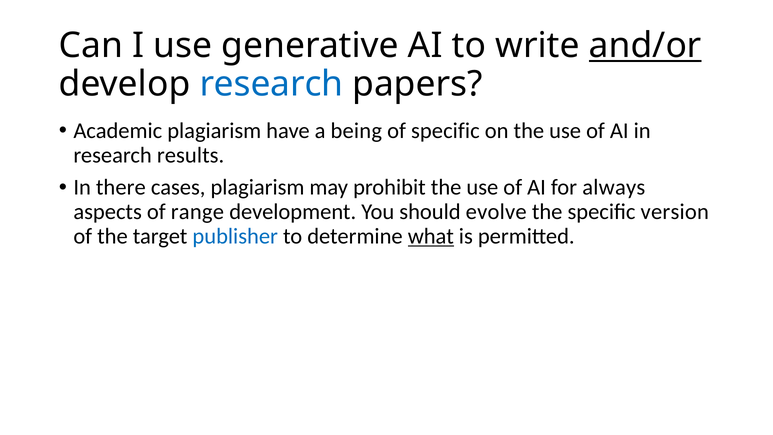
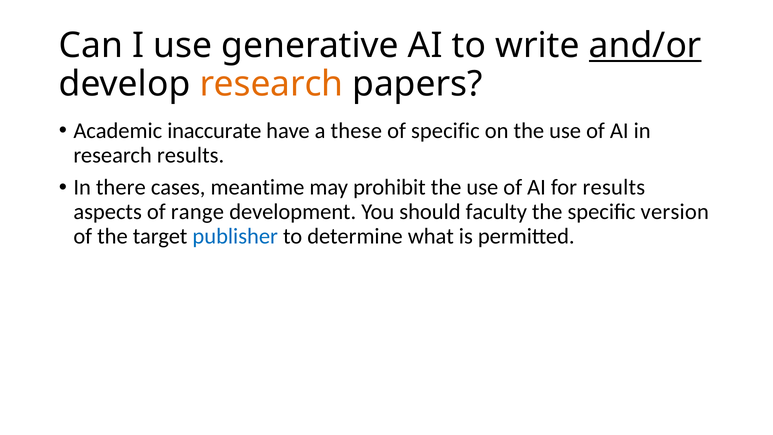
research at (271, 84) colour: blue -> orange
Academic plagiarism: plagiarism -> inaccurate
being: being -> these
cases plagiarism: plagiarism -> meantime
for always: always -> results
evolve: evolve -> faculty
what underline: present -> none
